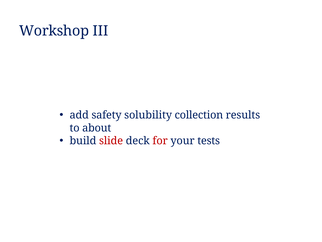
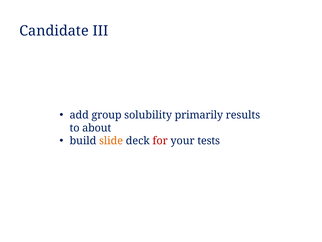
Workshop: Workshop -> Candidate
safety: safety -> group
collection: collection -> primarily
slide colour: red -> orange
